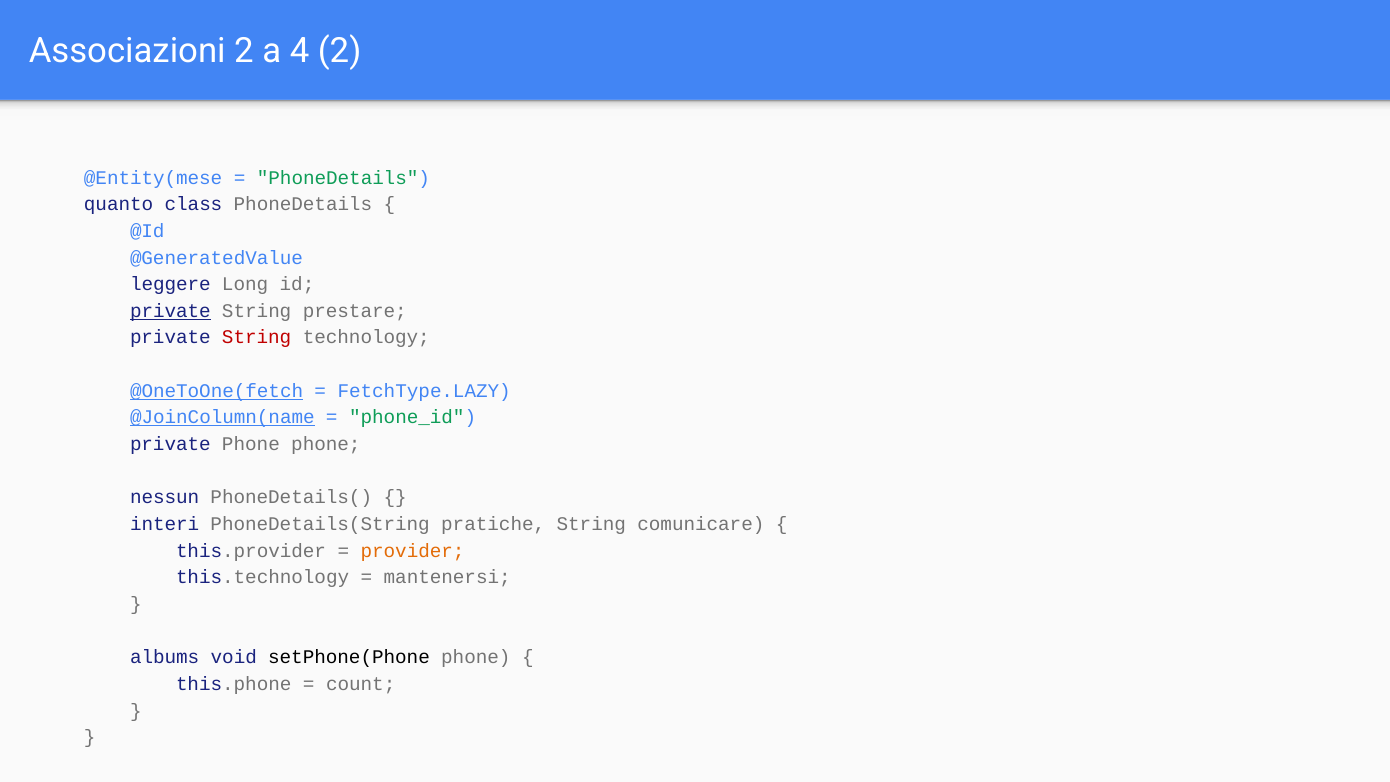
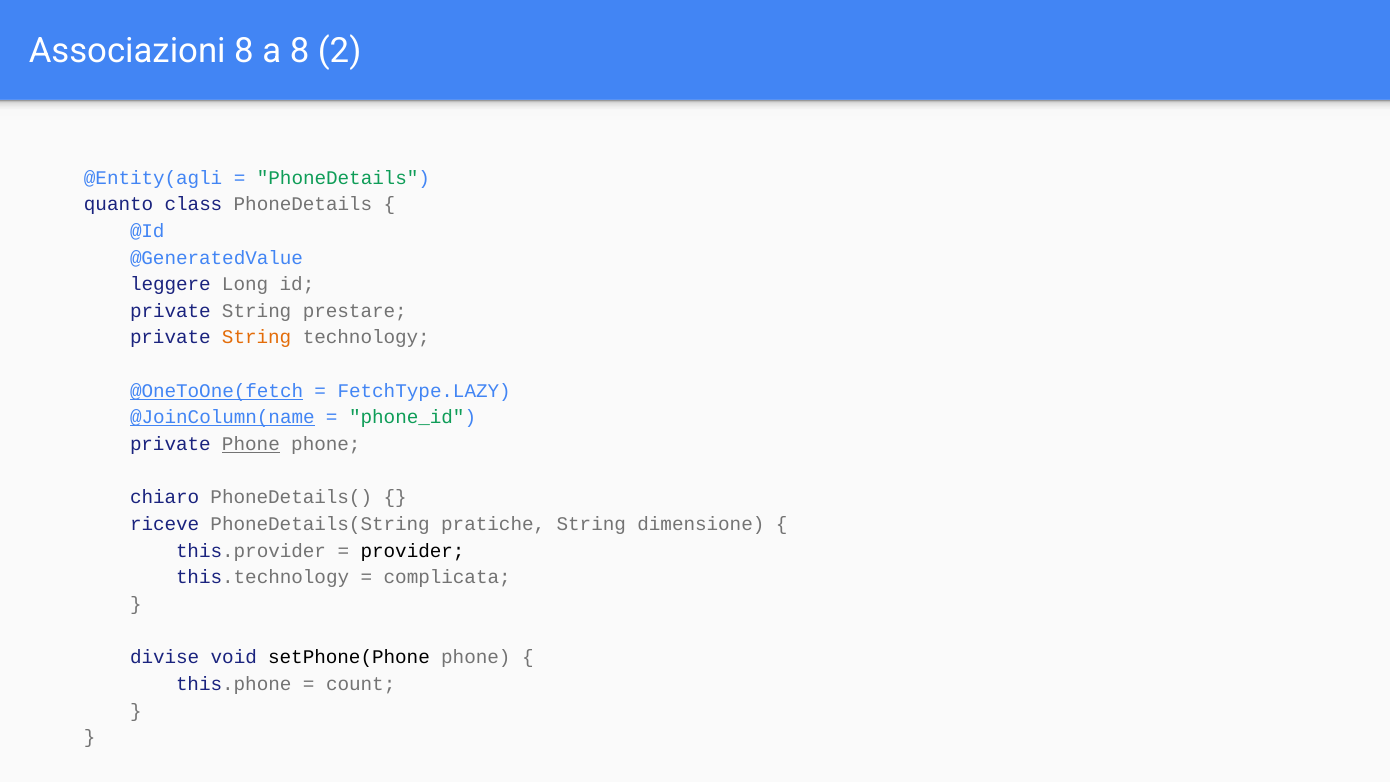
Associazioni 2: 2 -> 8
a 4: 4 -> 8
@Entity(mese: @Entity(mese -> @Entity(agli
private at (170, 311) underline: present -> none
String at (257, 338) colour: red -> orange
Phone at (251, 444) underline: none -> present
nessun: nessun -> chiaro
interi: interi -> riceve
comunicare: comunicare -> dimensione
provider colour: orange -> black
mantenersi: mantenersi -> complicata
albums: albums -> divise
